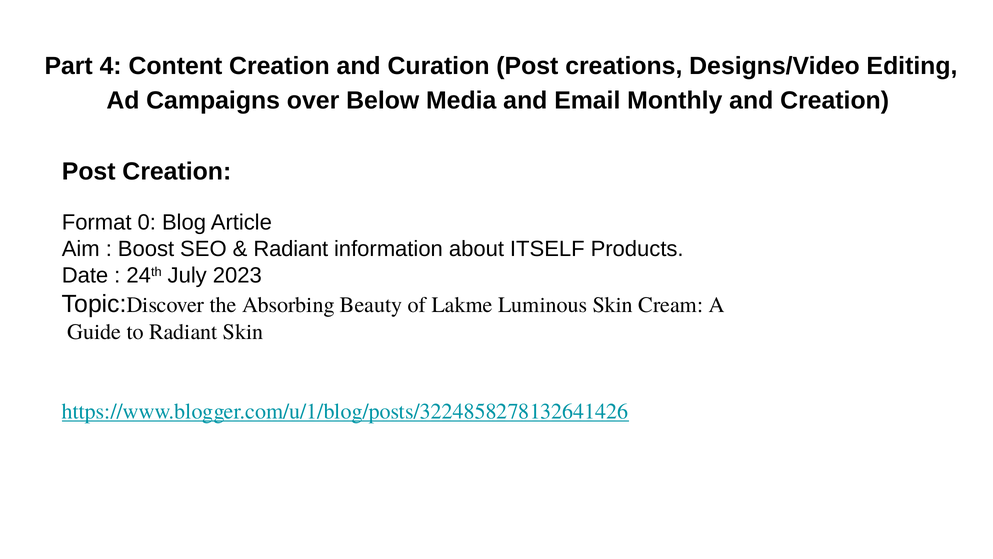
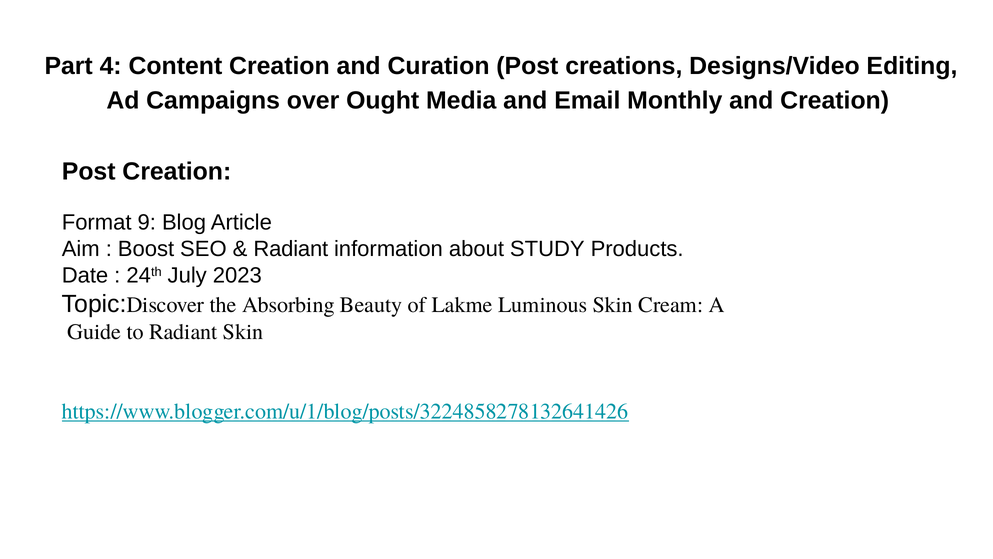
Below: Below -> Ought
0: 0 -> 9
ITSELF: ITSELF -> STUDY
